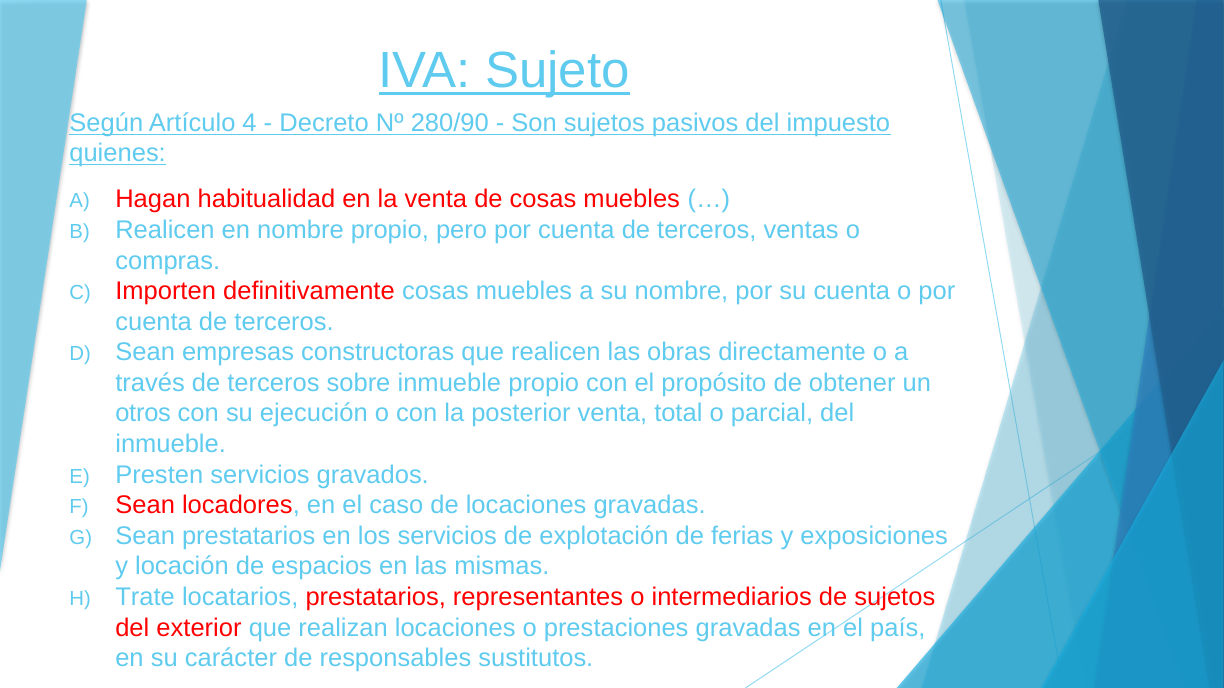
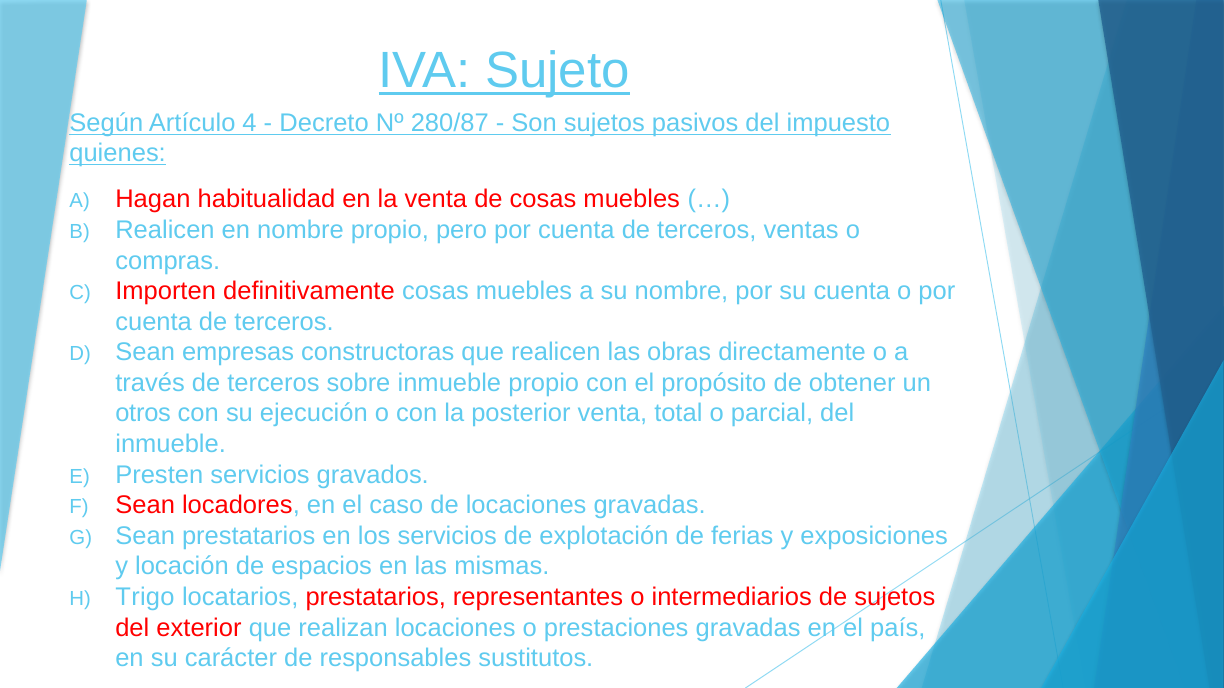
280/90: 280/90 -> 280/87
Trate: Trate -> Trigo
